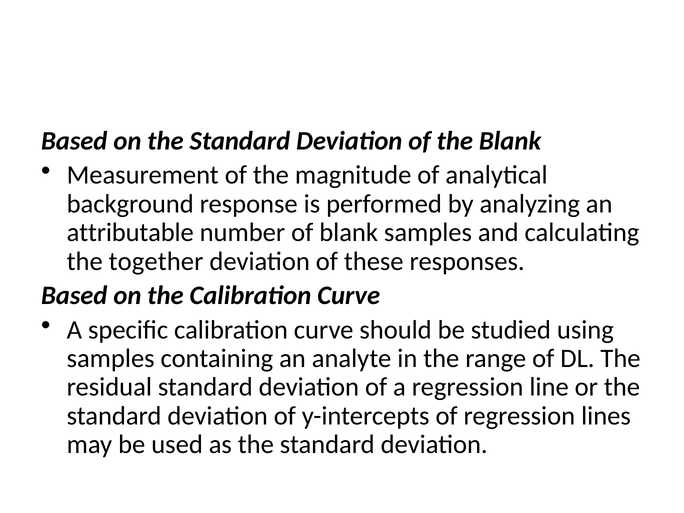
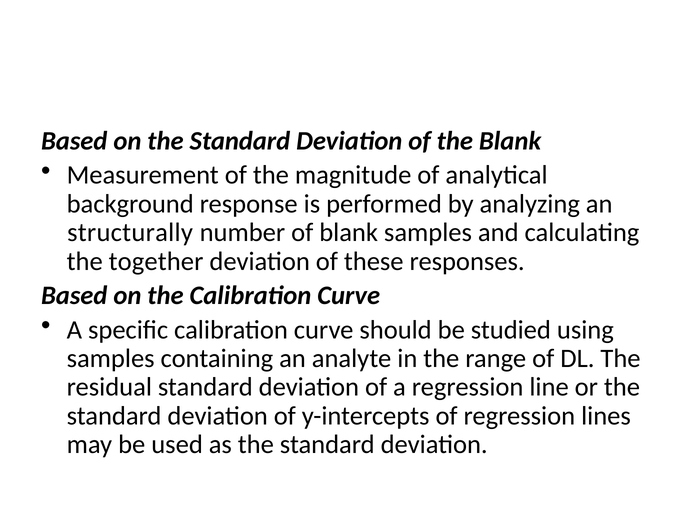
attributable: attributable -> structurally
